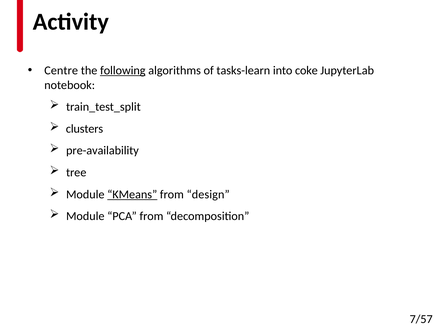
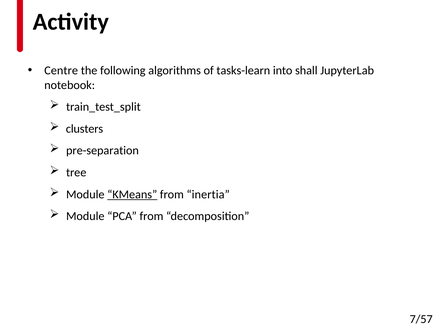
following underline: present -> none
coke: coke -> shall
pre-availability: pre-availability -> pre-separation
design: design -> inertia
